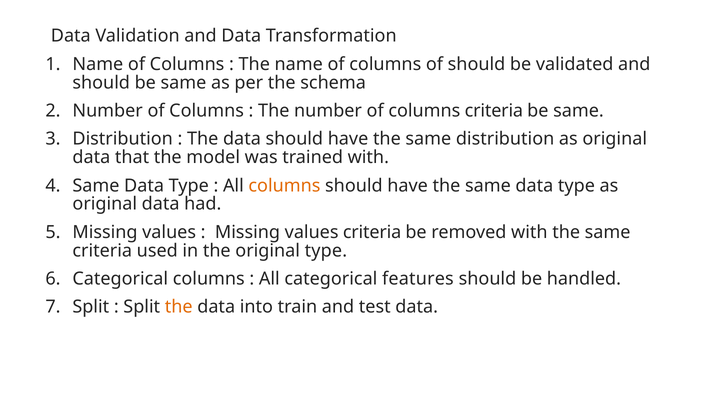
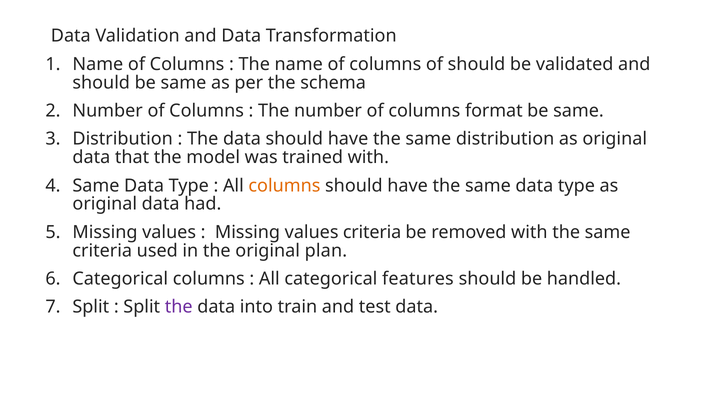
columns criteria: criteria -> format
original type: type -> plan
the at (179, 307) colour: orange -> purple
